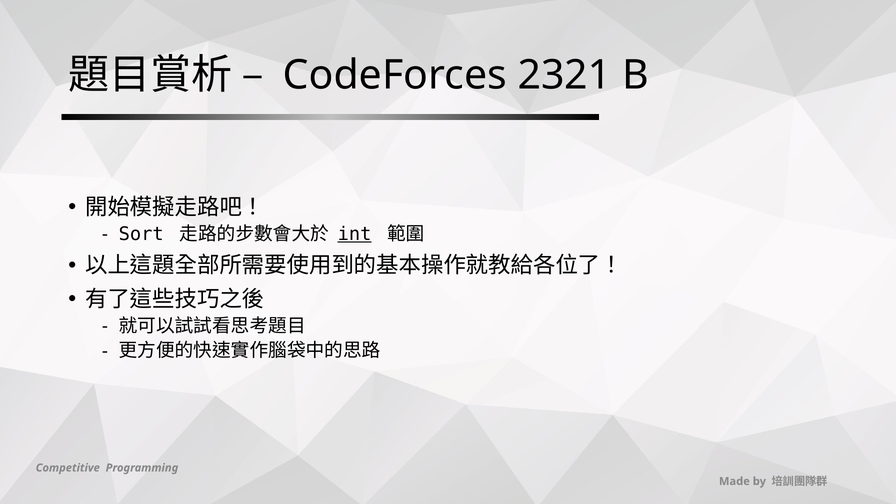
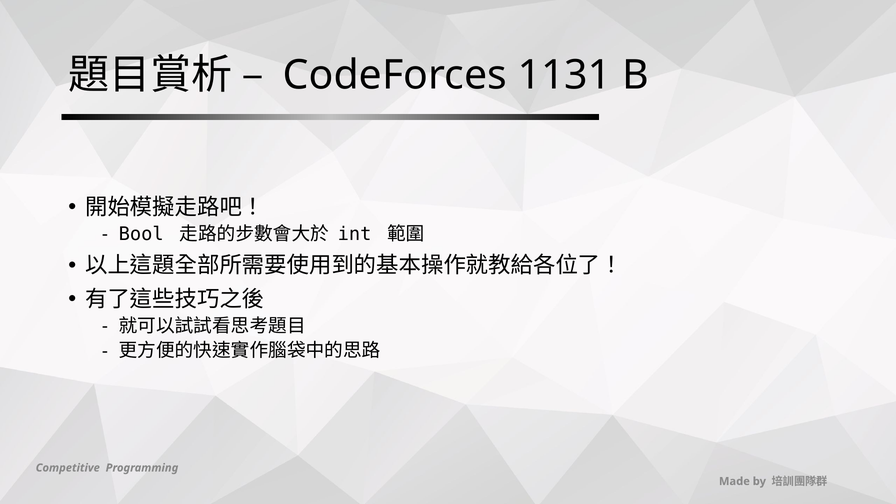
2321: 2321 -> 1131
Sort: Sort -> Bool
int underline: present -> none
